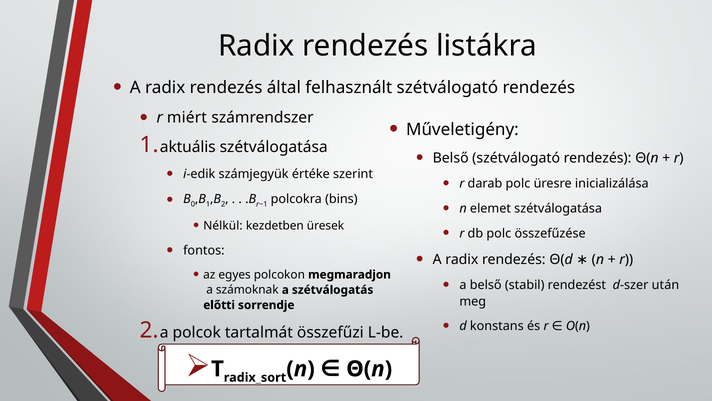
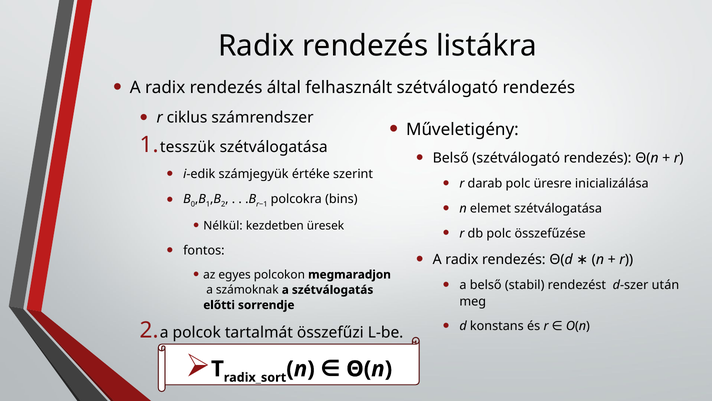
miért: miért -> ciklus
aktuális: aktuális -> tesszük
